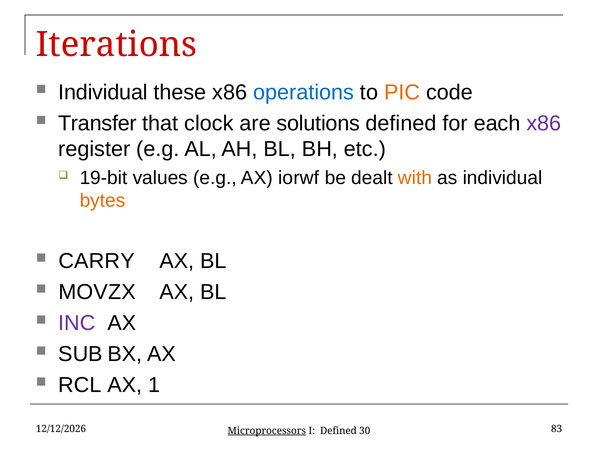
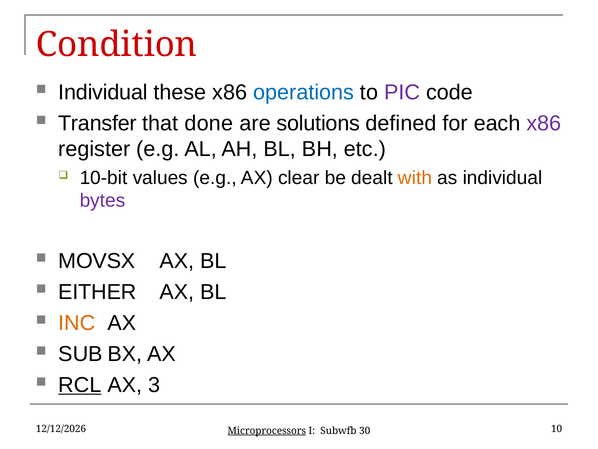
Iterations: Iterations -> Condition
PIC colour: orange -> purple
clock: clock -> done
19-bit: 19-bit -> 10-bit
iorwf: iorwf -> clear
bytes colour: orange -> purple
CARRY: CARRY -> MOVSX
MOVZX: MOVZX -> EITHER
INC colour: purple -> orange
RCL underline: none -> present
1: 1 -> 3
I Defined: Defined -> Subwfb
83: 83 -> 10
